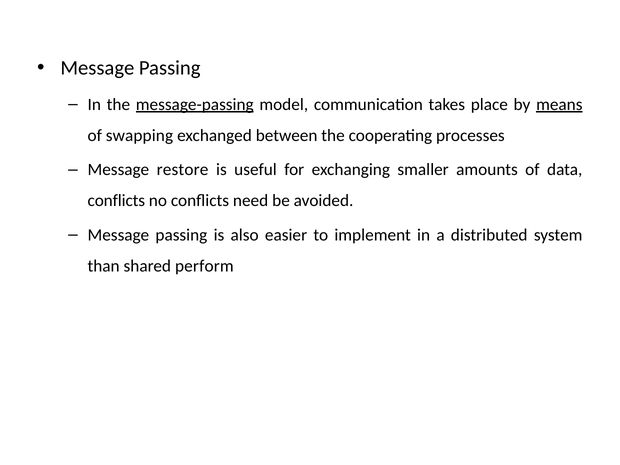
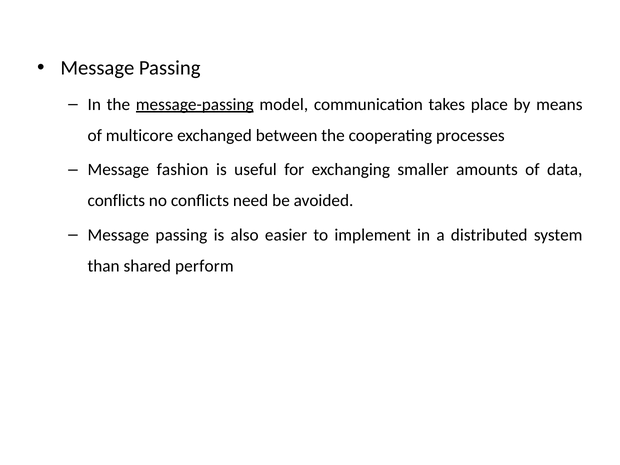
means underline: present -> none
swapping: swapping -> multicore
restore: restore -> fashion
